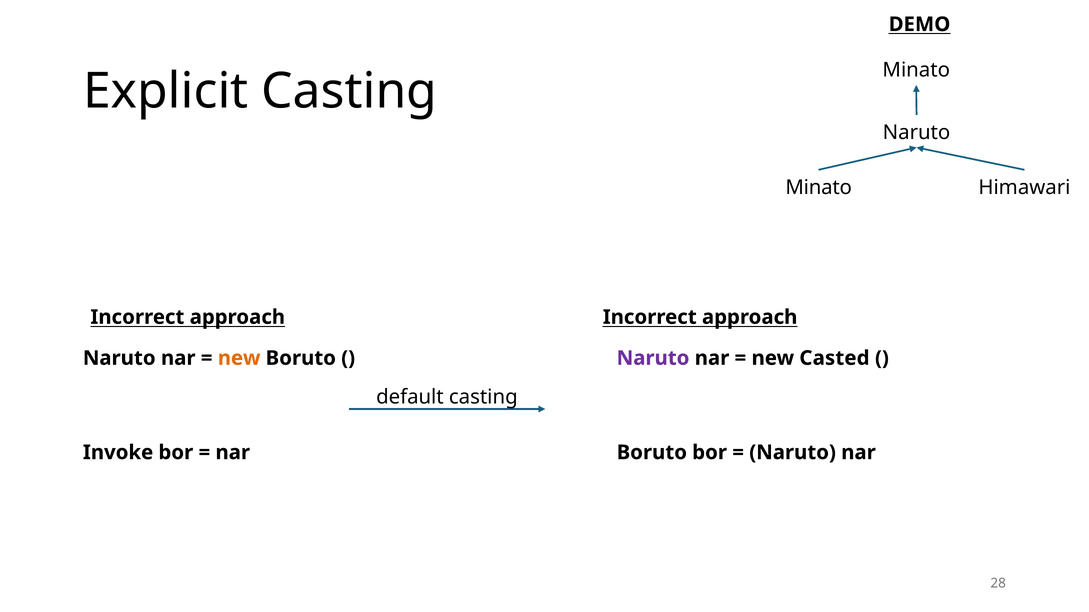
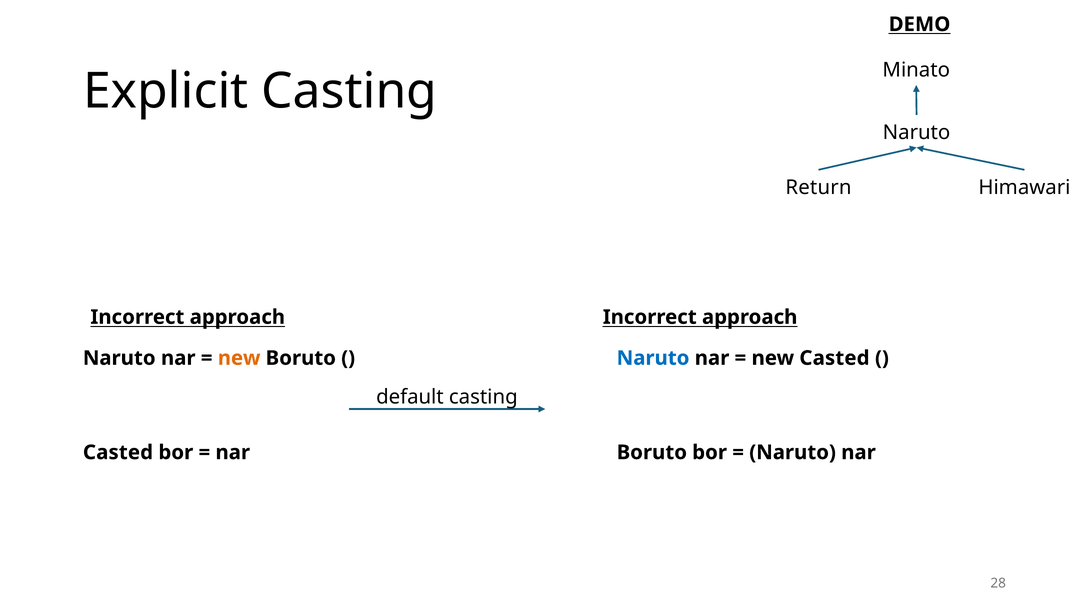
Minato at (819, 188): Minato -> Return
Naruto at (653, 358) colour: purple -> blue
Invoke at (118, 453): Invoke -> Casted
